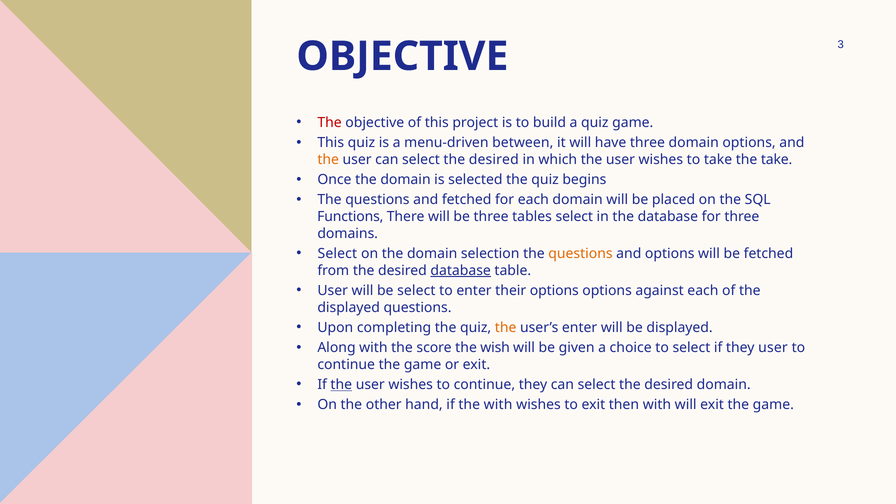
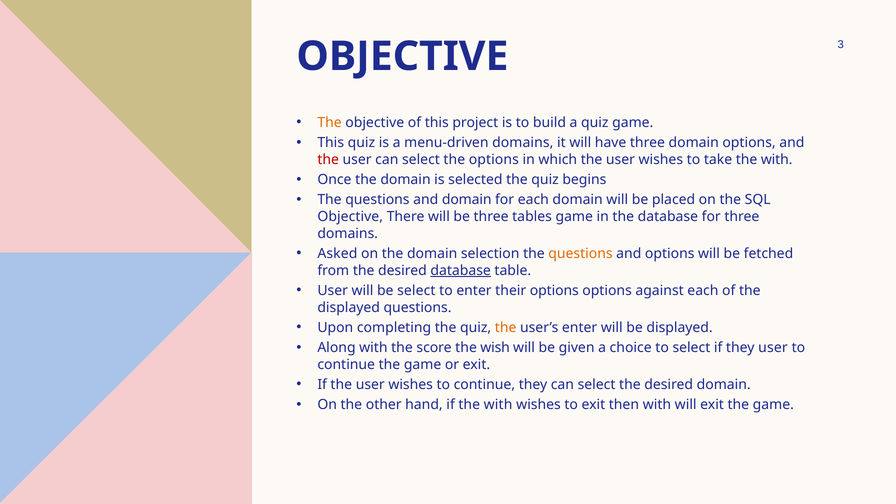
The at (330, 123) colour: red -> orange
menu-driven between: between -> domains
the at (328, 160) colour: orange -> red
desired at (494, 160): desired -> options
take the take: take -> with
and fetched: fetched -> domain
Functions at (350, 217): Functions -> Objective
tables select: select -> game
Select at (337, 254): Select -> Asked
the at (341, 385) underline: present -> none
